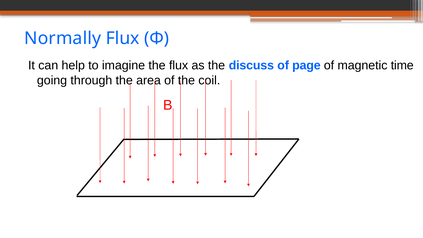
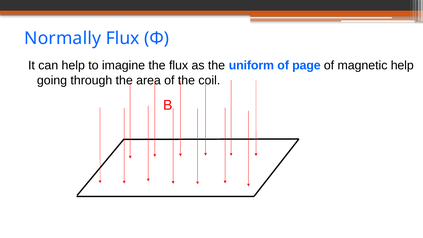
discuss: discuss -> uniform
magnetic time: time -> help
